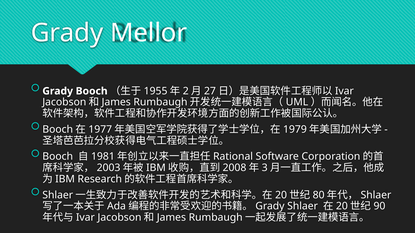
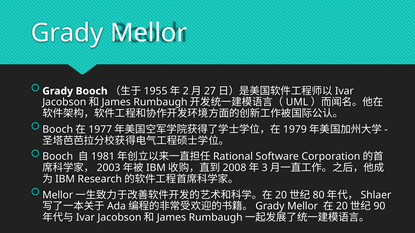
Shlaer at (58, 195): Shlaer -> Mellor
Shlaer at (303, 206): Shlaer -> Mellor
